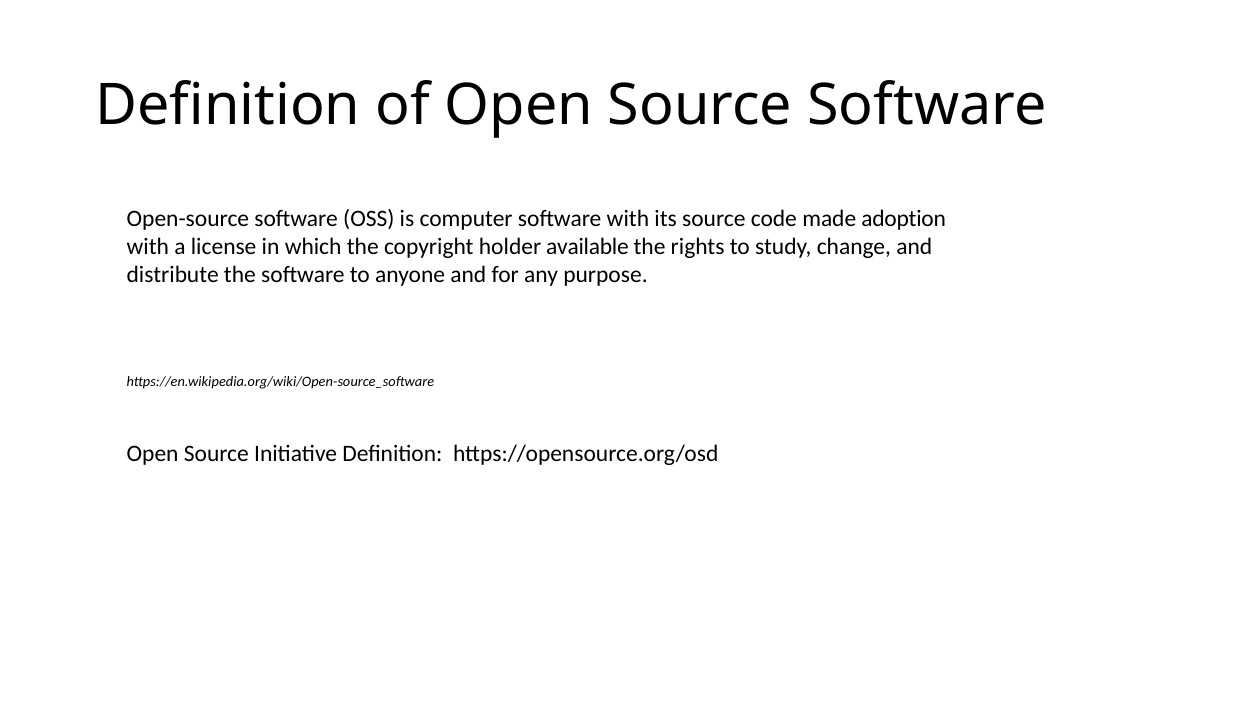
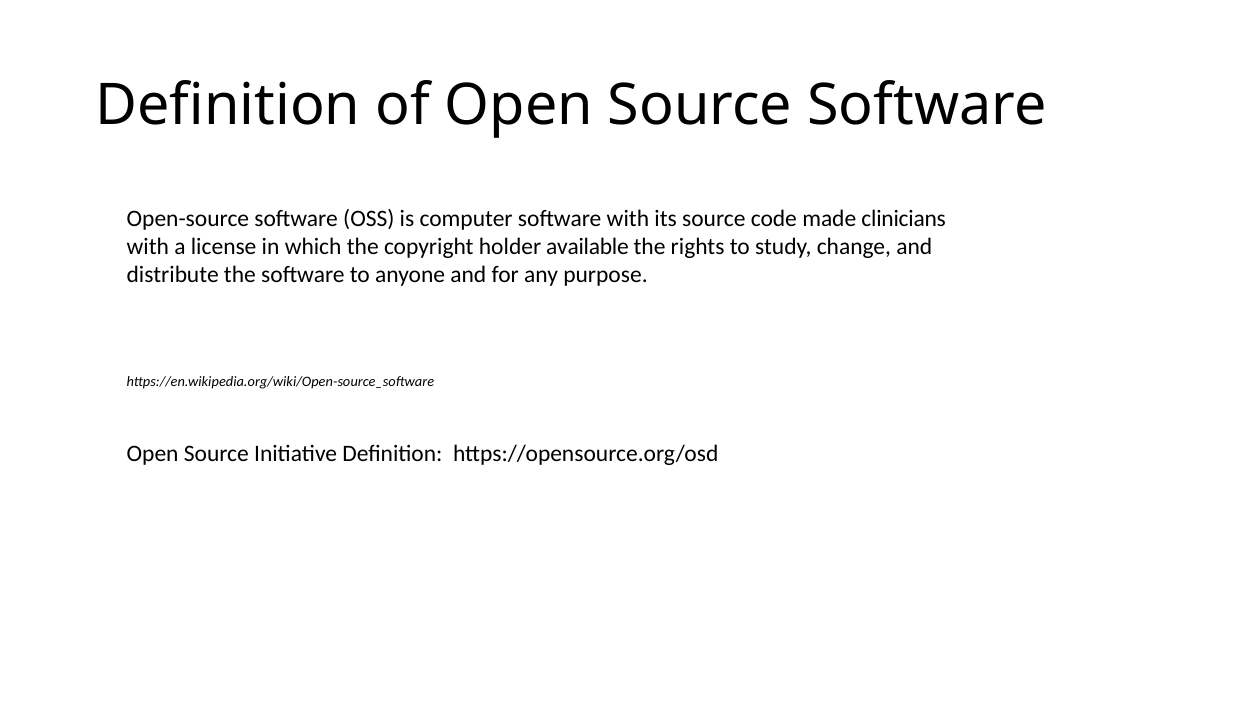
adoption: adoption -> clinicians
